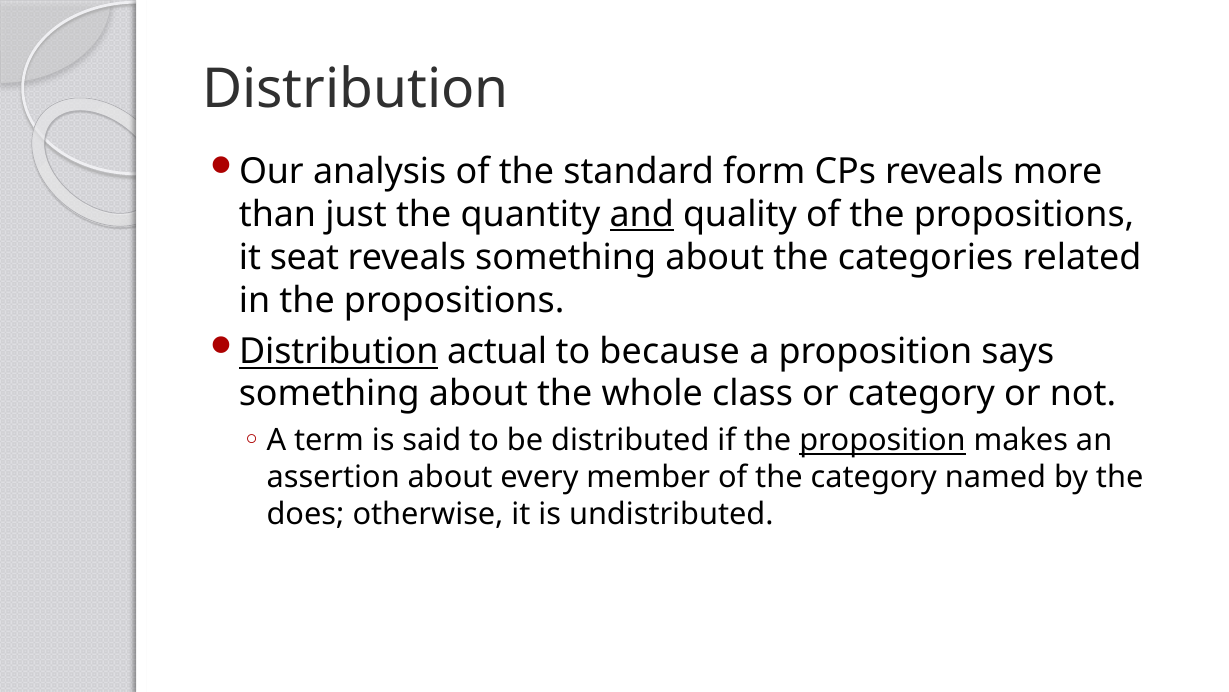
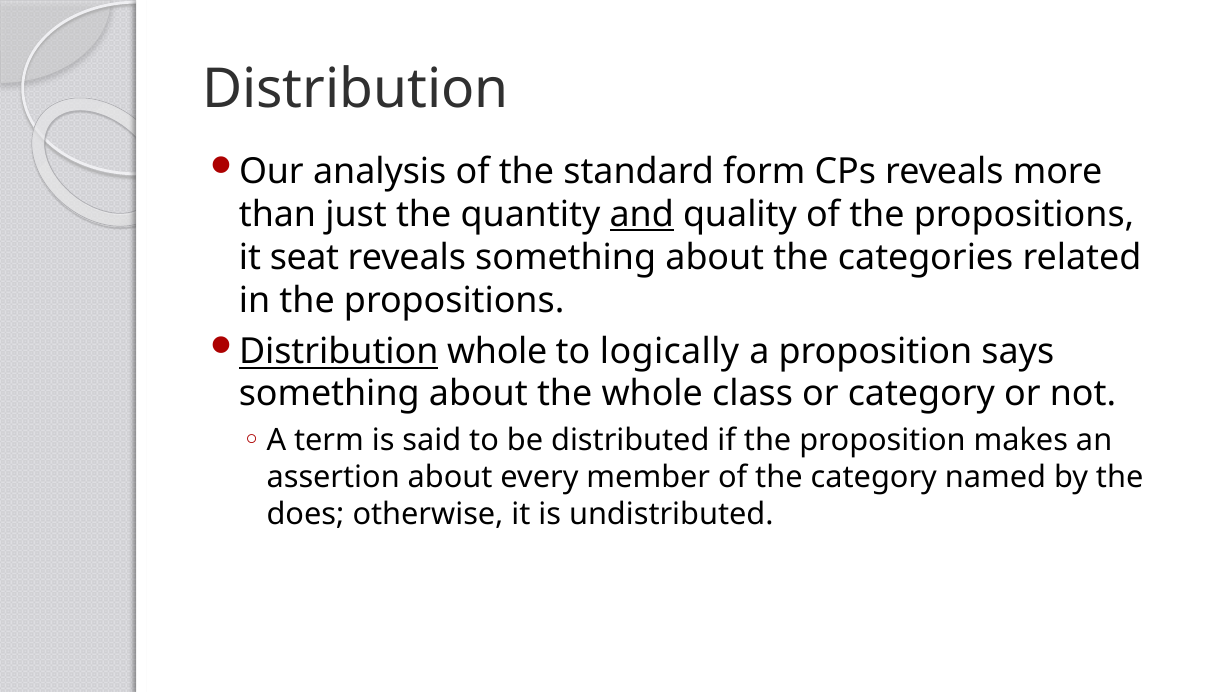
Distribution actual: actual -> whole
because: because -> logically
proposition at (882, 440) underline: present -> none
